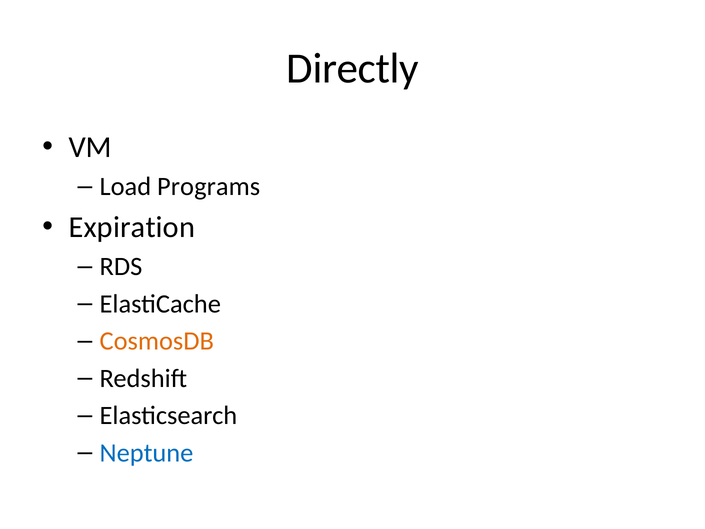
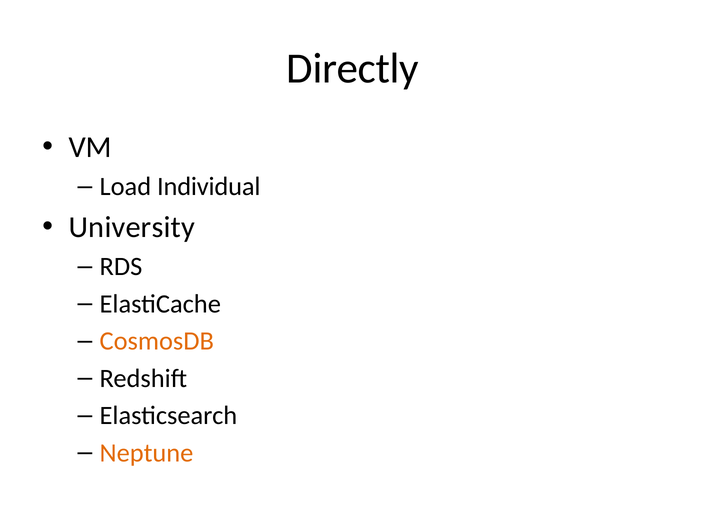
Programs: Programs -> Individual
Expiration: Expiration -> University
Neptune colour: blue -> orange
